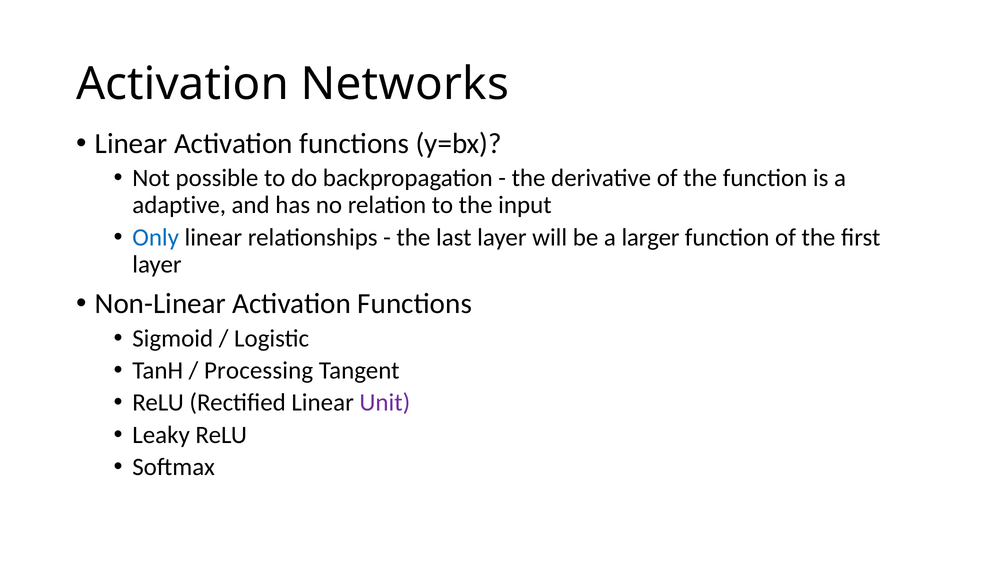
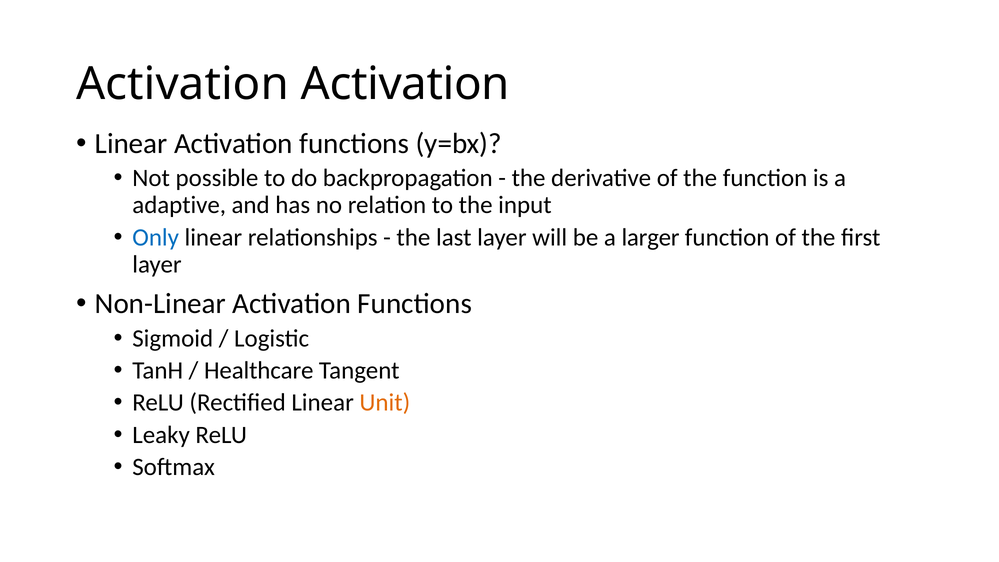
Activation Networks: Networks -> Activation
Processing: Processing -> Healthcare
Unit colour: purple -> orange
